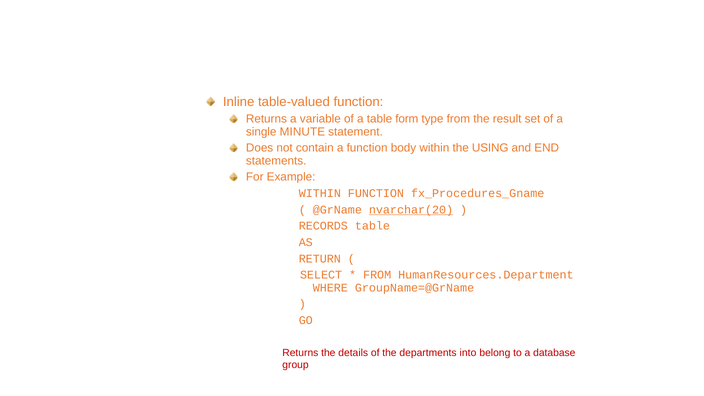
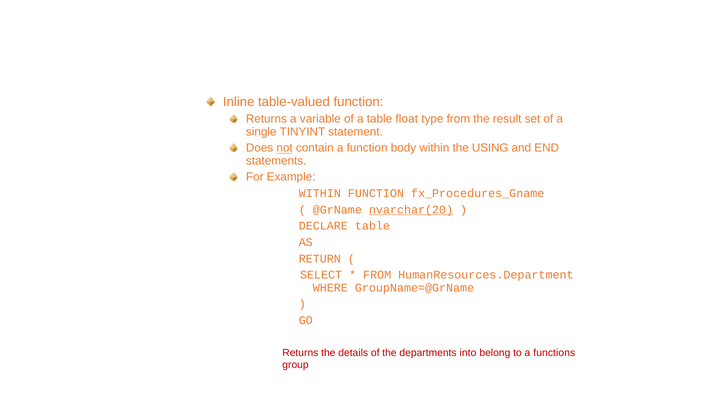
form: form -> float
MINUTE: MINUTE -> TINYINT
not underline: none -> present
RECORDS: RECORDS -> DECLARE
database: database -> functions
